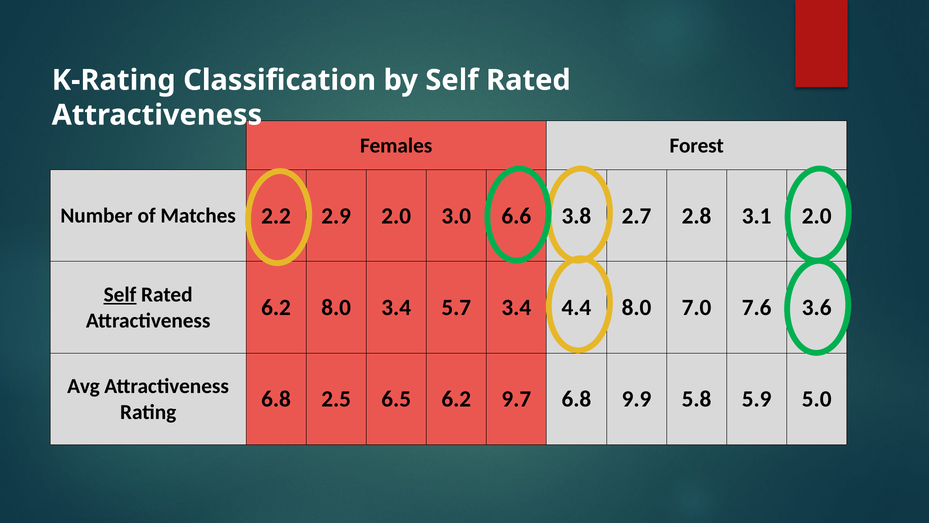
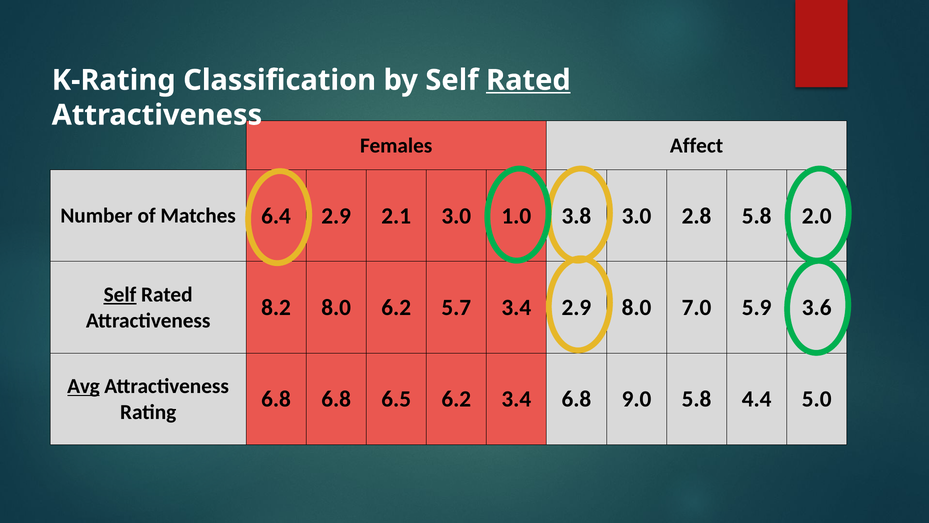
Rated at (528, 80) underline: none -> present
Forest: Forest -> Affect
2.2: 2.2 -> 6.4
2.9 2.0: 2.0 -> 2.1
6.6: 6.6 -> 1.0
3.8 2.7: 2.7 -> 3.0
2.8 3.1: 3.1 -> 5.8
6.2 at (276, 307): 6.2 -> 8.2
8.0 3.4: 3.4 -> 6.2
3.4 4.4: 4.4 -> 2.9
7.6: 7.6 -> 5.9
Avg underline: none -> present
6.8 2.5: 2.5 -> 6.8
6.2 9.7: 9.7 -> 3.4
9.9: 9.9 -> 9.0
5.9: 5.9 -> 4.4
